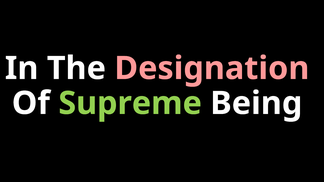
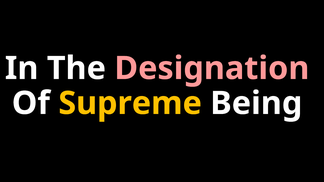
Supreme colour: light green -> yellow
